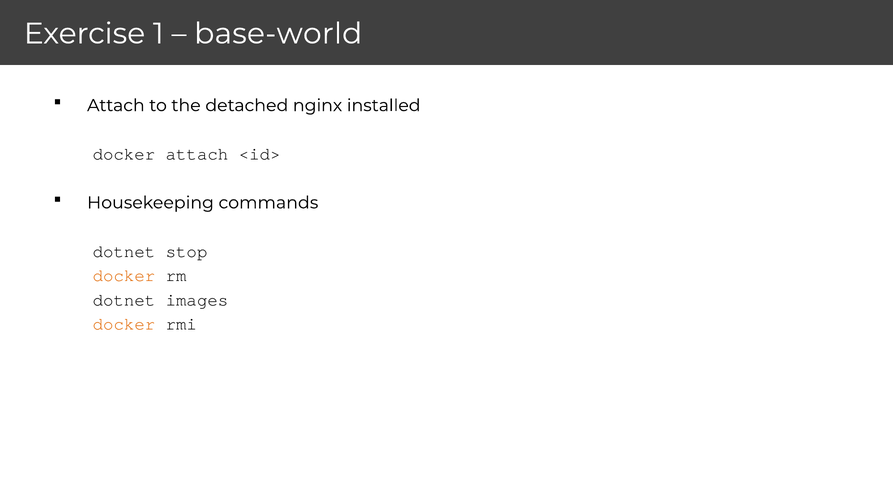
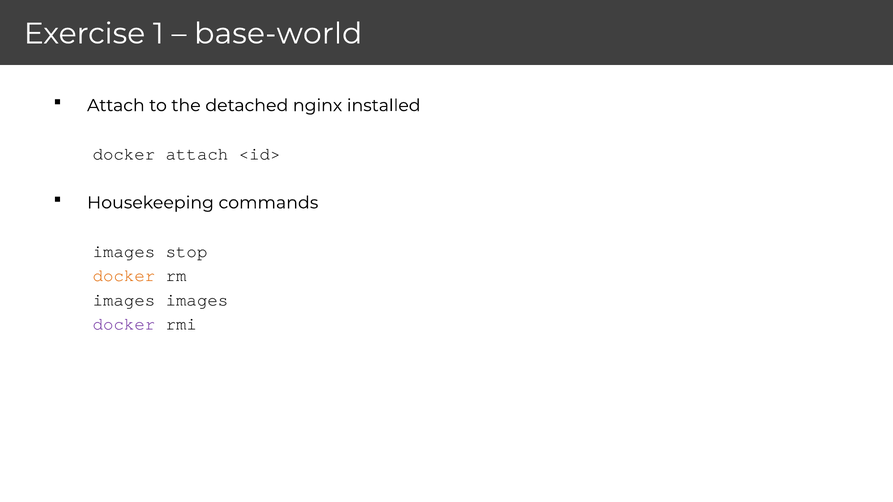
dotnet at (124, 251): dotnet -> images
dotnet at (124, 300): dotnet -> images
docker at (124, 324) colour: orange -> purple
